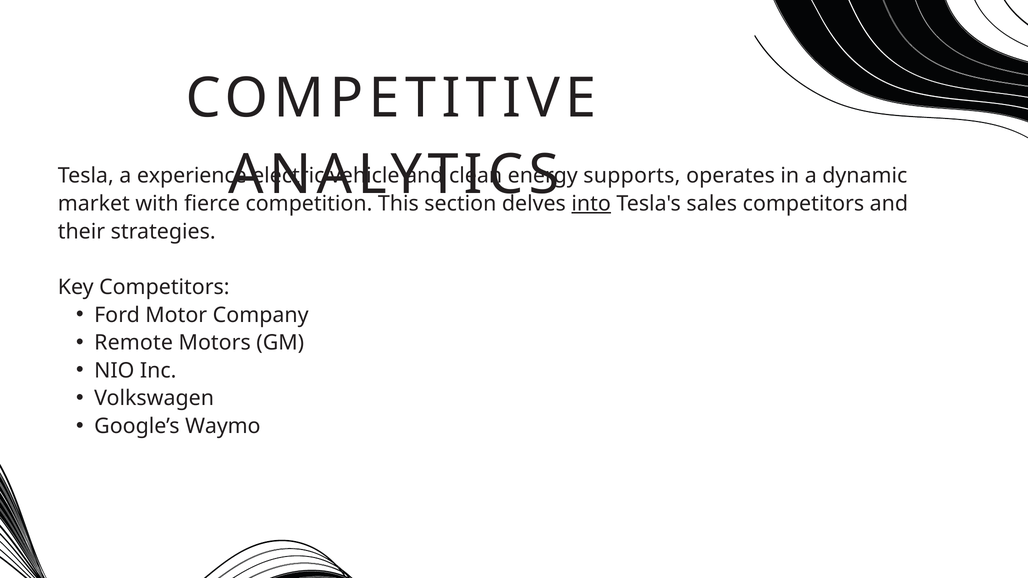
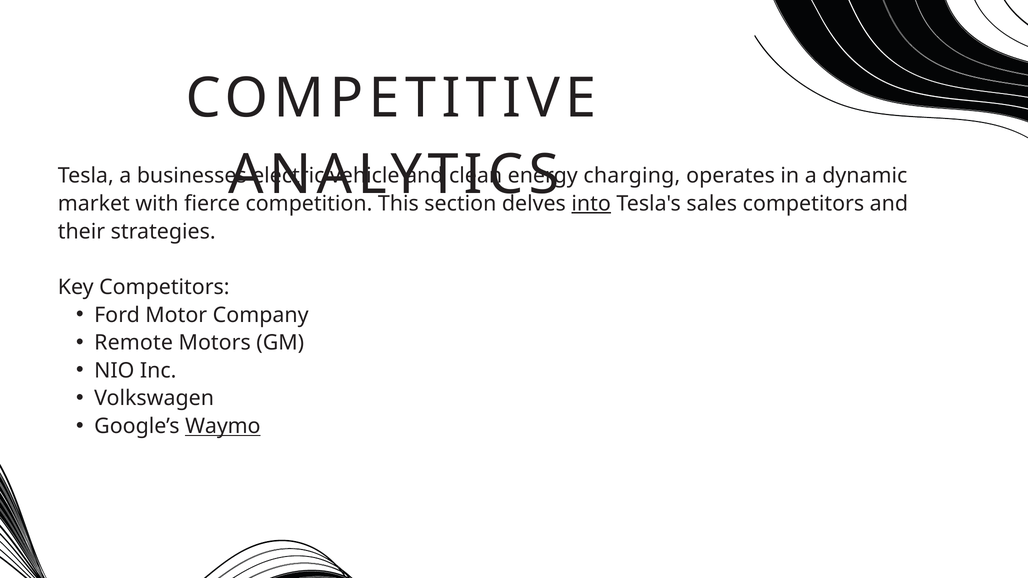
experience: experience -> businesses
supports: supports -> charging
Waymo underline: none -> present
